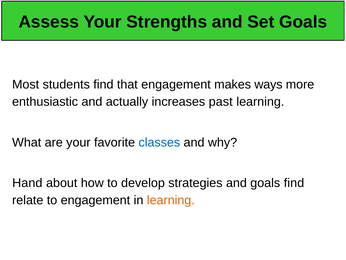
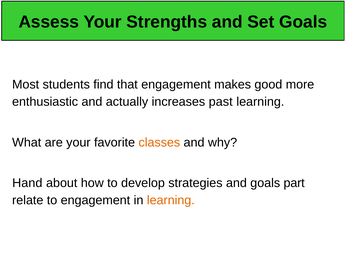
ways: ways -> good
classes colour: blue -> orange
goals find: find -> part
